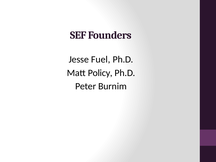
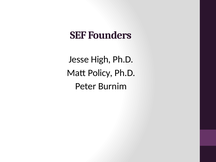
Fuel: Fuel -> High
